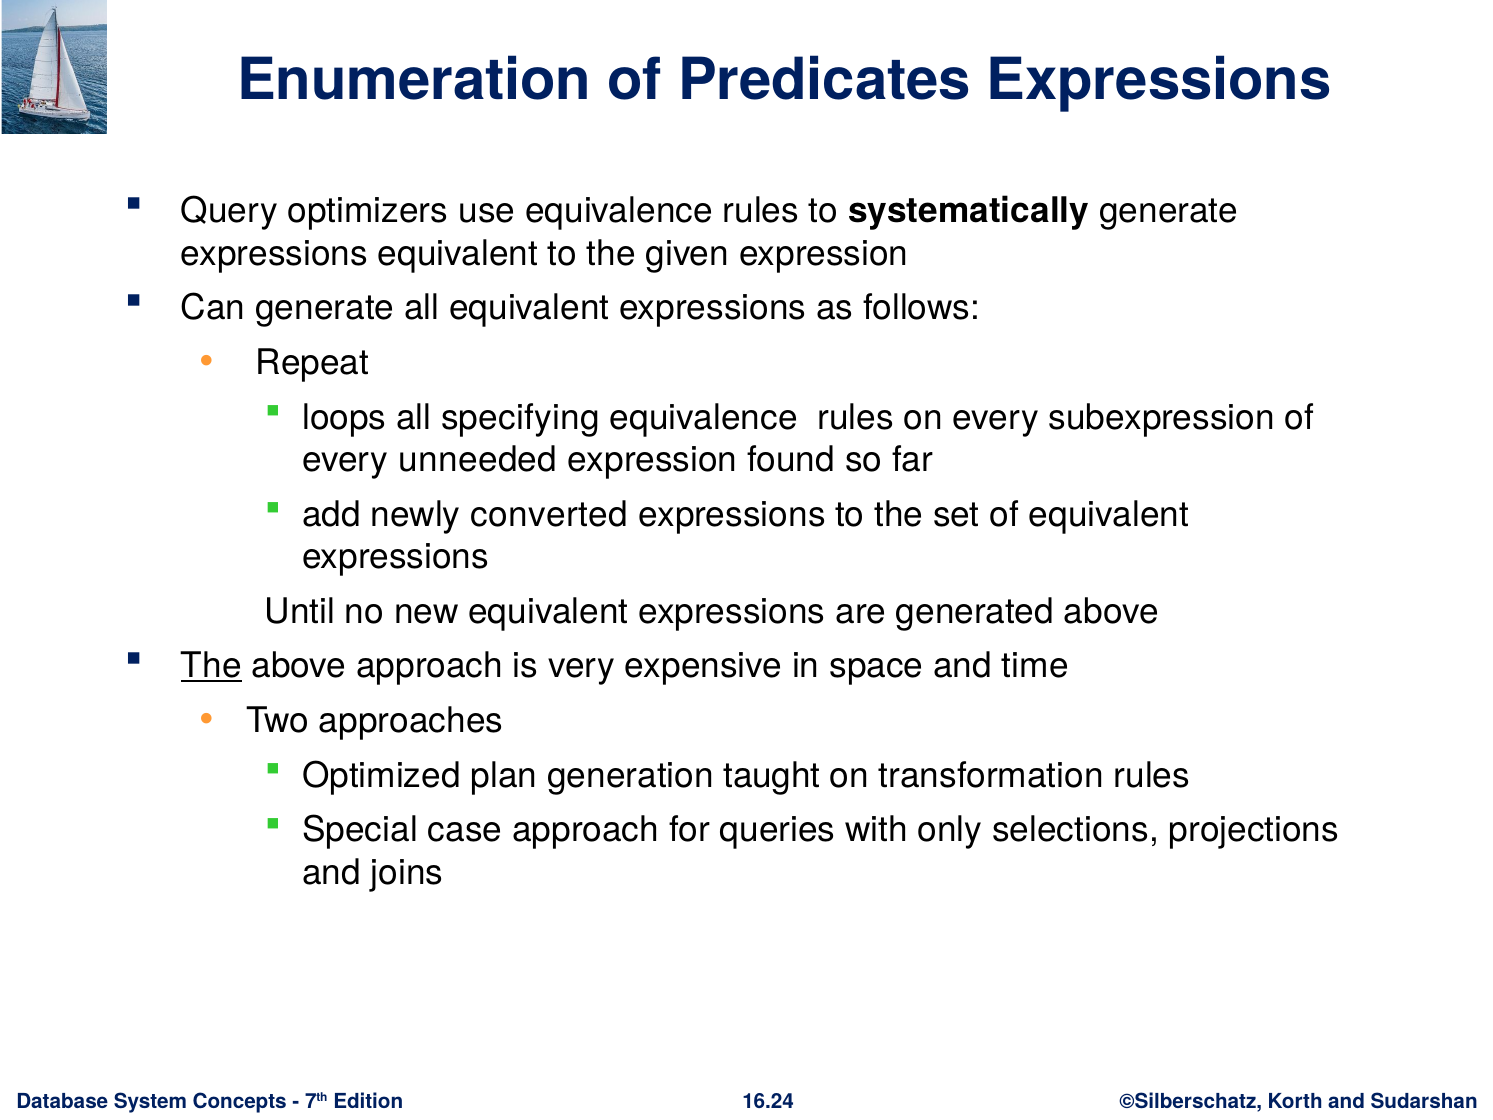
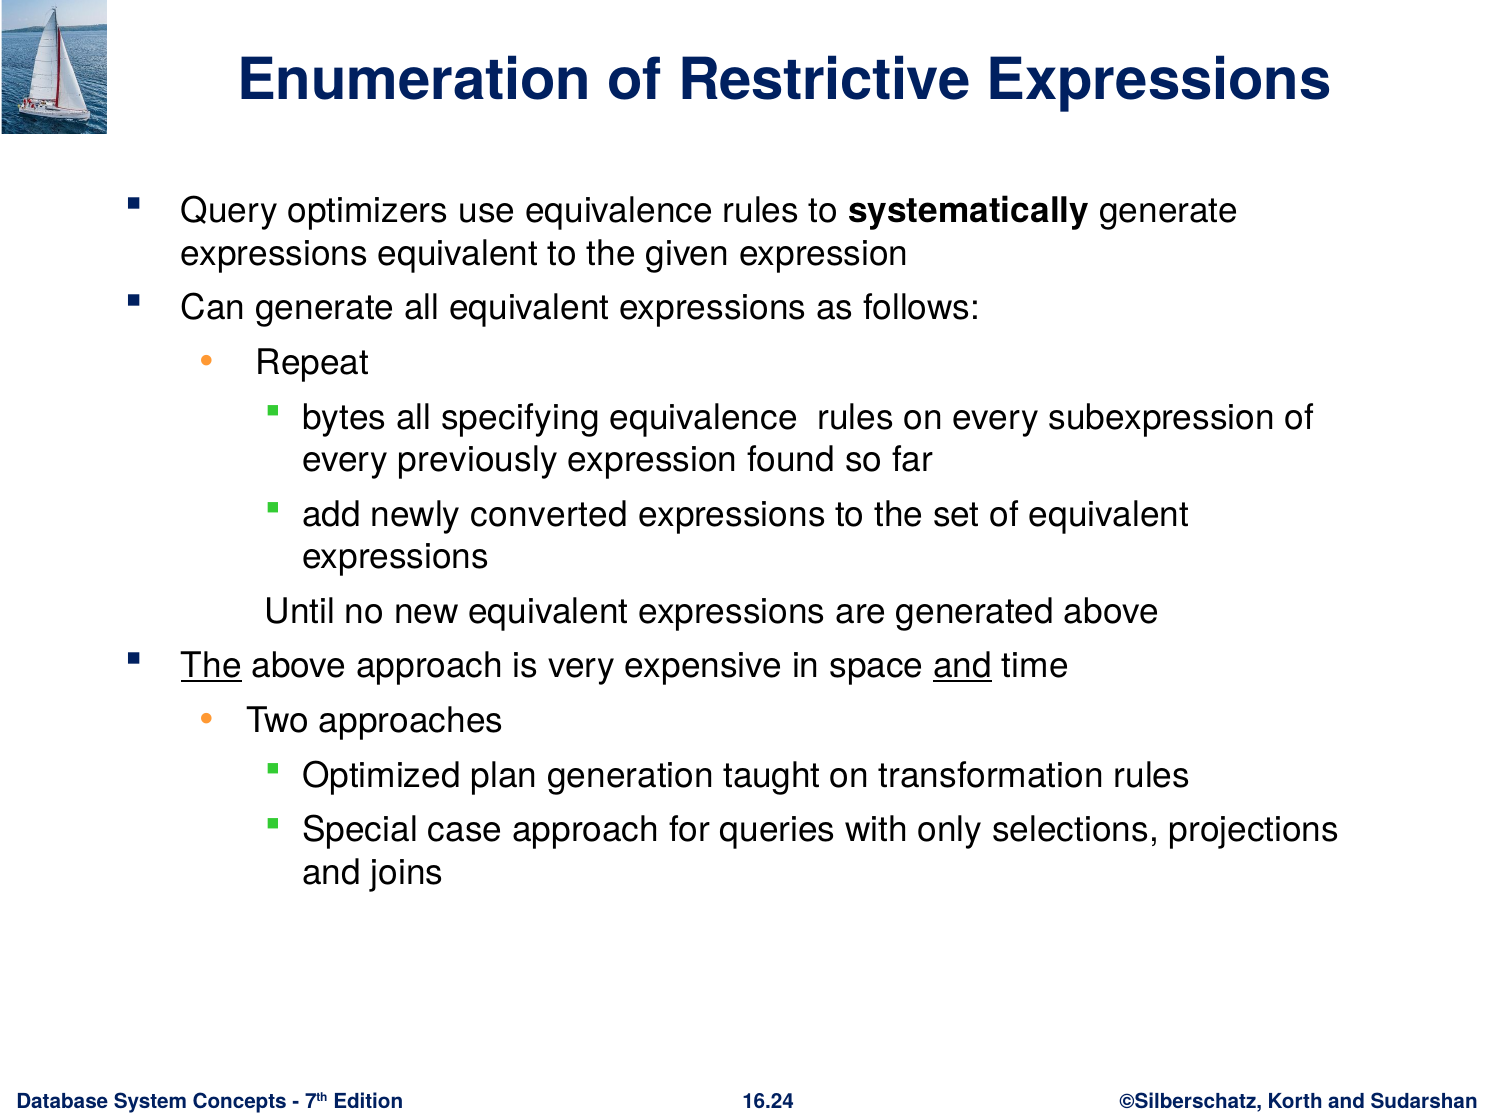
Predicates: Predicates -> Restrictive
loops: loops -> bytes
unneeded: unneeded -> previously
and at (963, 666) underline: none -> present
